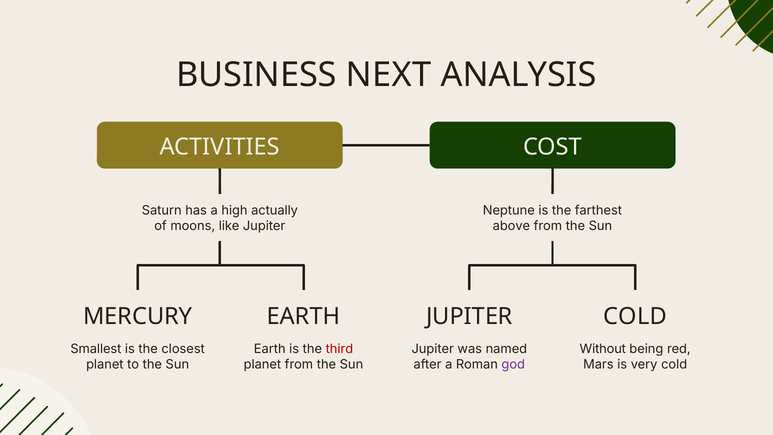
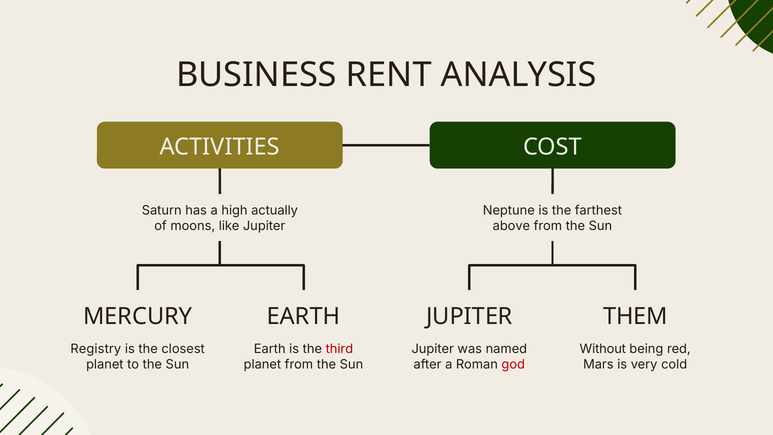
NEXT: NEXT -> RENT
COLD at (635, 316): COLD -> THEM
Smallest: Smallest -> Registry
god colour: purple -> red
